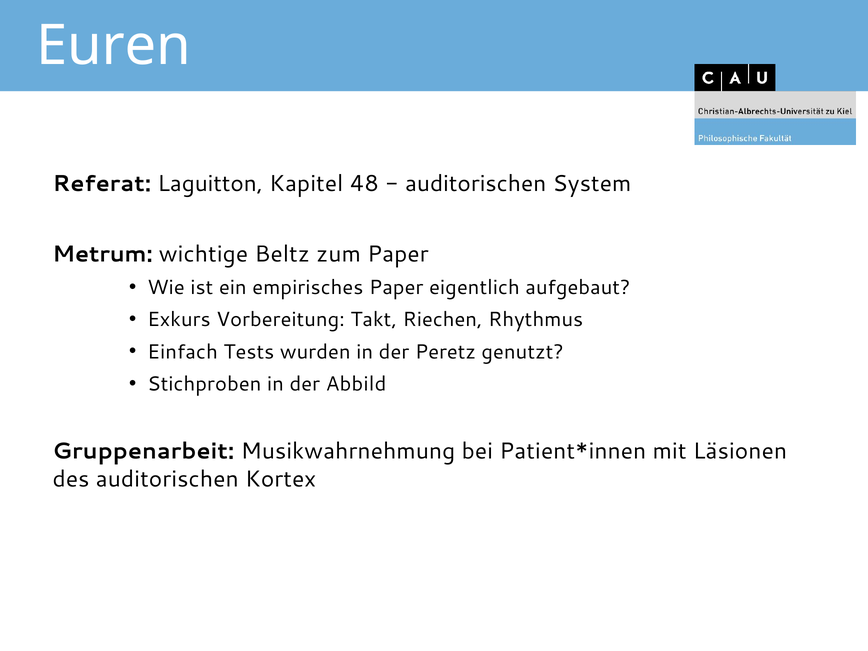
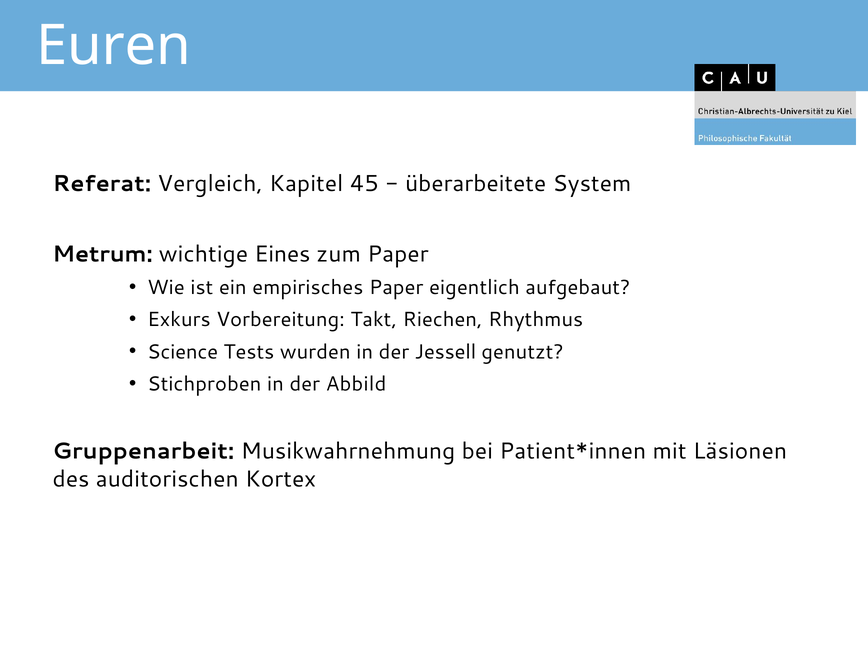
Laguitton: Laguitton -> Vergleich
48: 48 -> 45
auditorischen at (476, 184): auditorischen -> überarbeitete
Beltz: Beltz -> Eines
Einfach: Einfach -> Science
Peretz: Peretz -> Jessell
